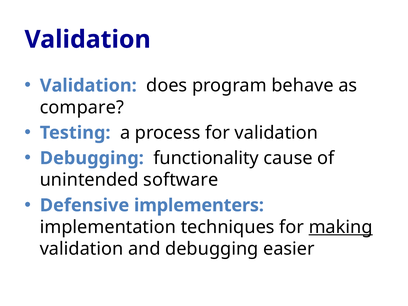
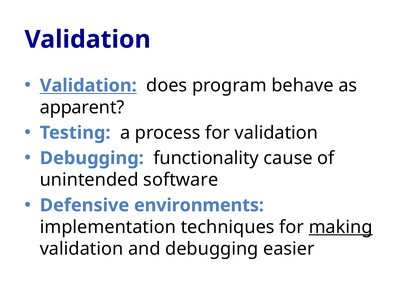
Validation at (88, 86) underline: none -> present
compare: compare -> apparent
implementers: implementers -> environments
